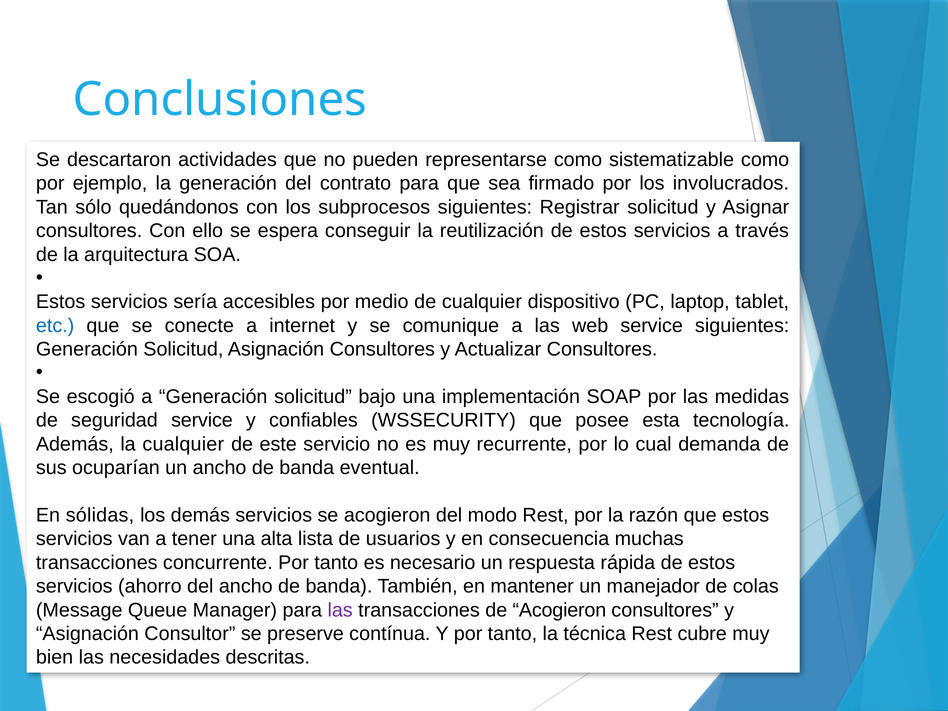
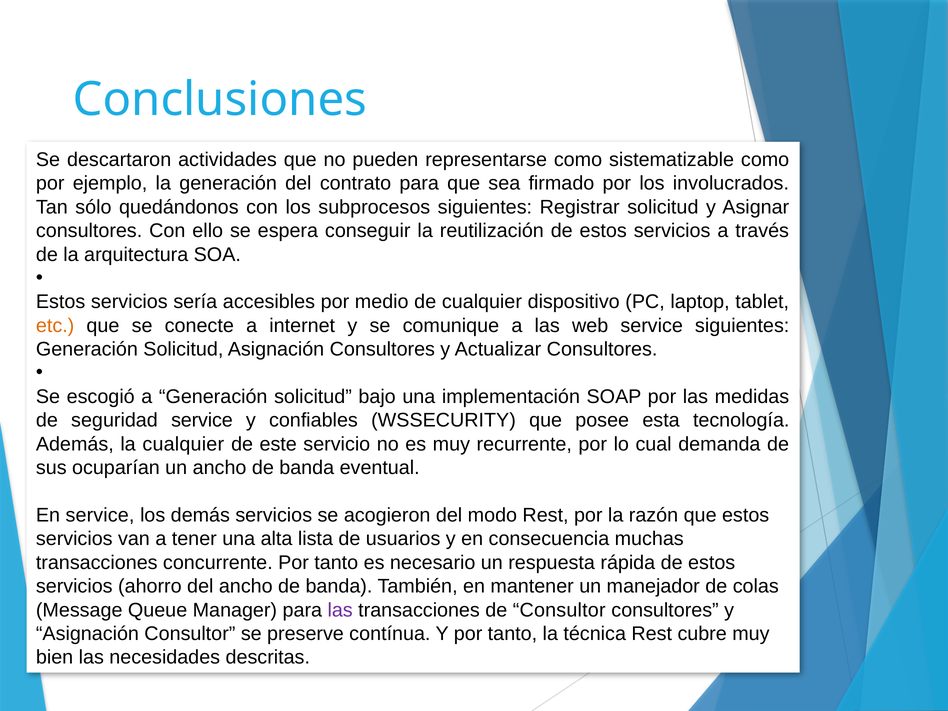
etc colour: blue -> orange
En sólidas: sólidas -> service
de Acogieron: Acogieron -> Consultor
